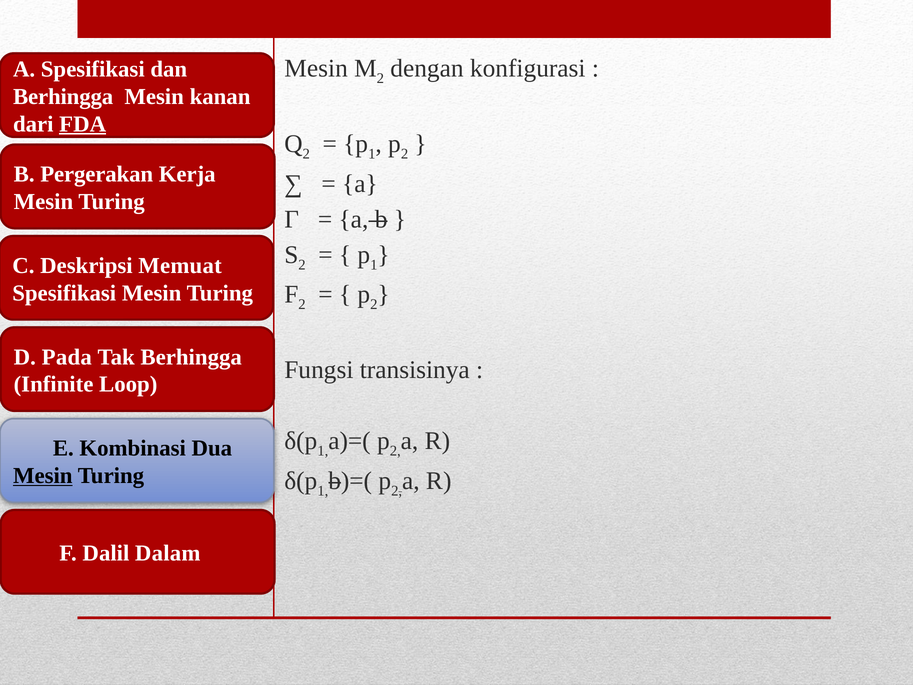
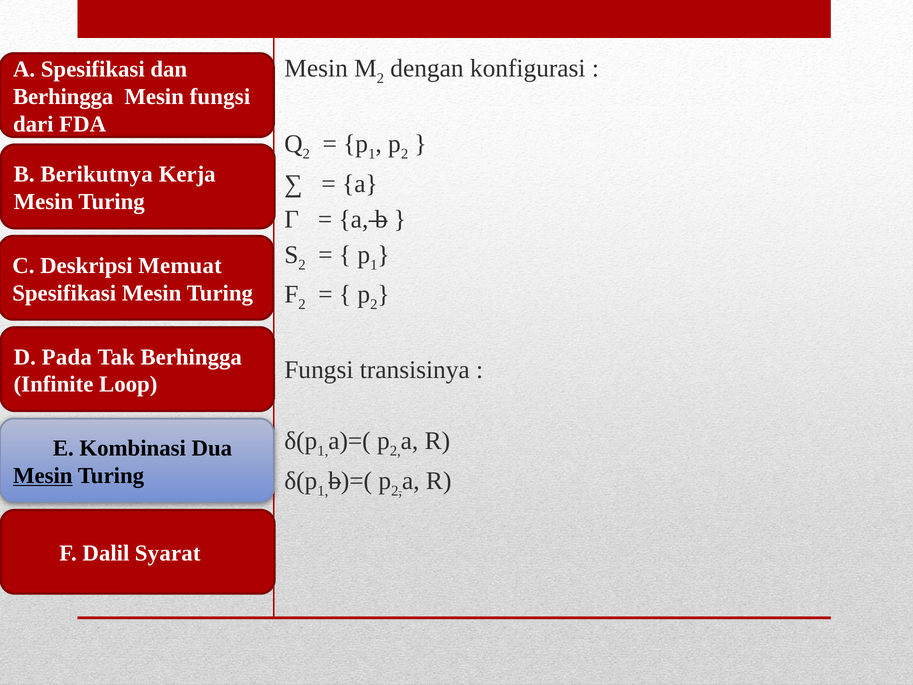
Mesin kanan: kanan -> fungsi
FDA underline: present -> none
Pergerakan: Pergerakan -> Berikutnya
Dalam: Dalam -> Syarat
